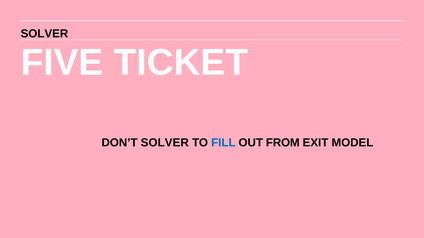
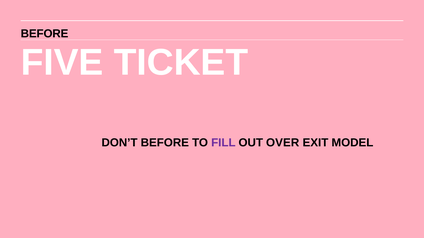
SOLVER at (44, 34): SOLVER -> BEFORE
DON’T SOLVER: SOLVER -> BEFORE
FILL colour: blue -> purple
FROM: FROM -> OVER
